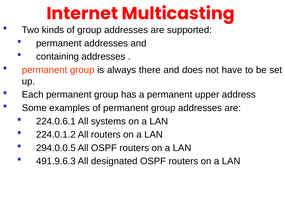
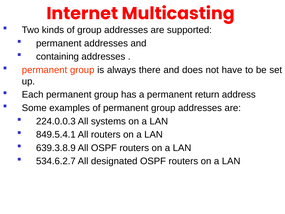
upper: upper -> return
224.0.6.1: 224.0.6.1 -> 224.0.0.3
224.0.1.2: 224.0.1.2 -> 849.5.4.1
294.0.0.5: 294.0.0.5 -> 639.3.8.9
491.9.6.3: 491.9.6.3 -> 534.6.2.7
